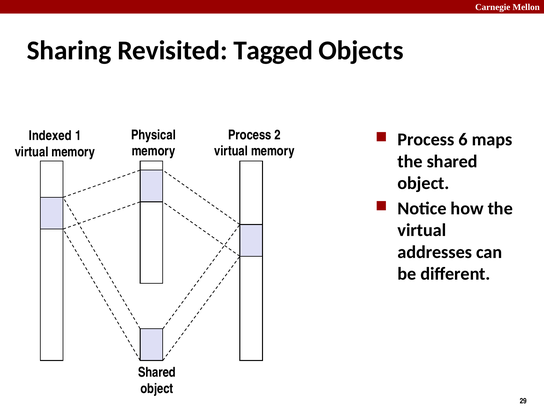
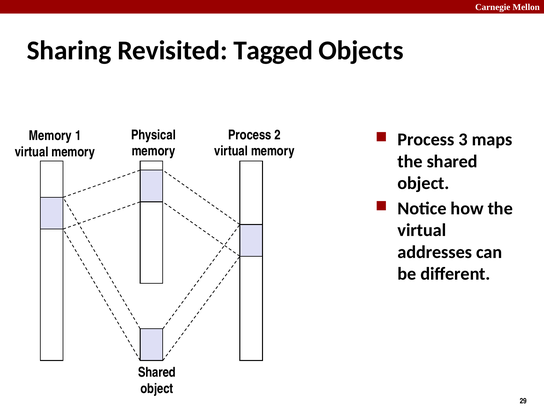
Indexed at (50, 136): Indexed -> Memory
6: 6 -> 3
